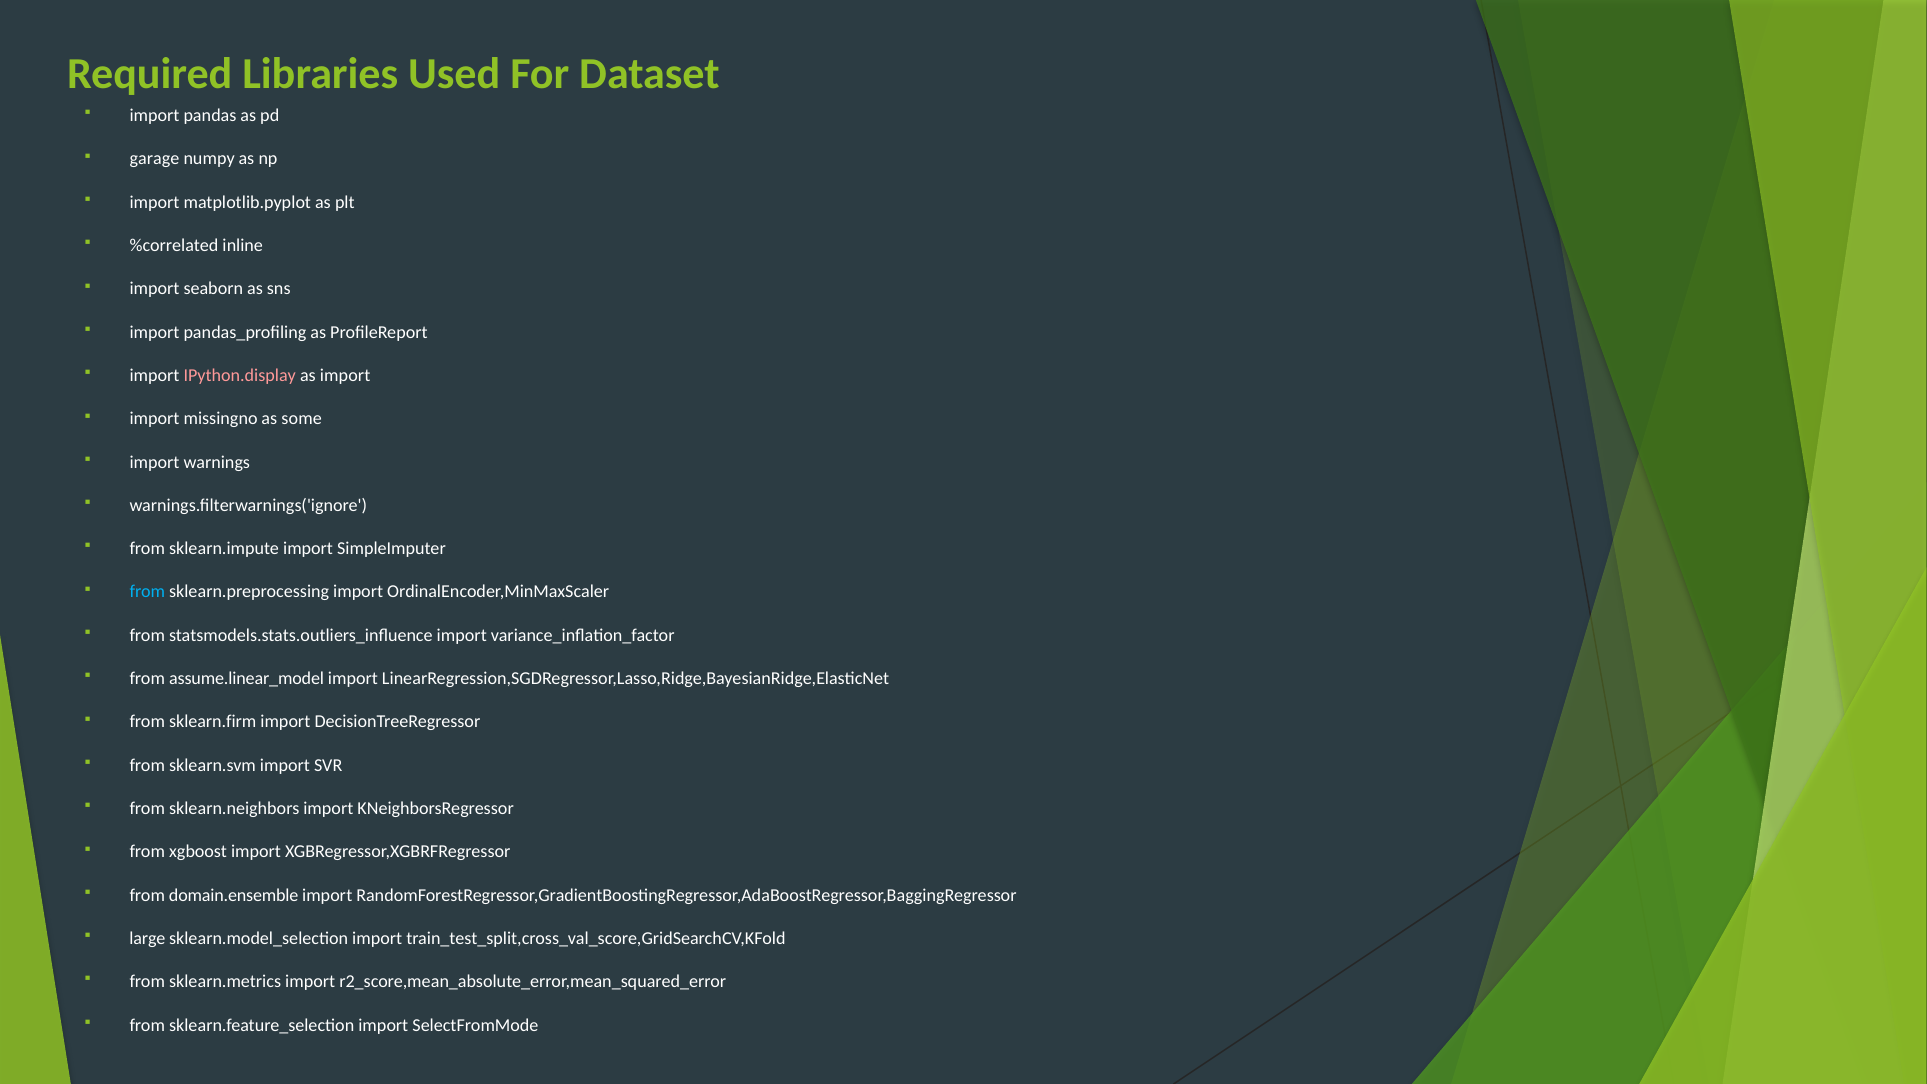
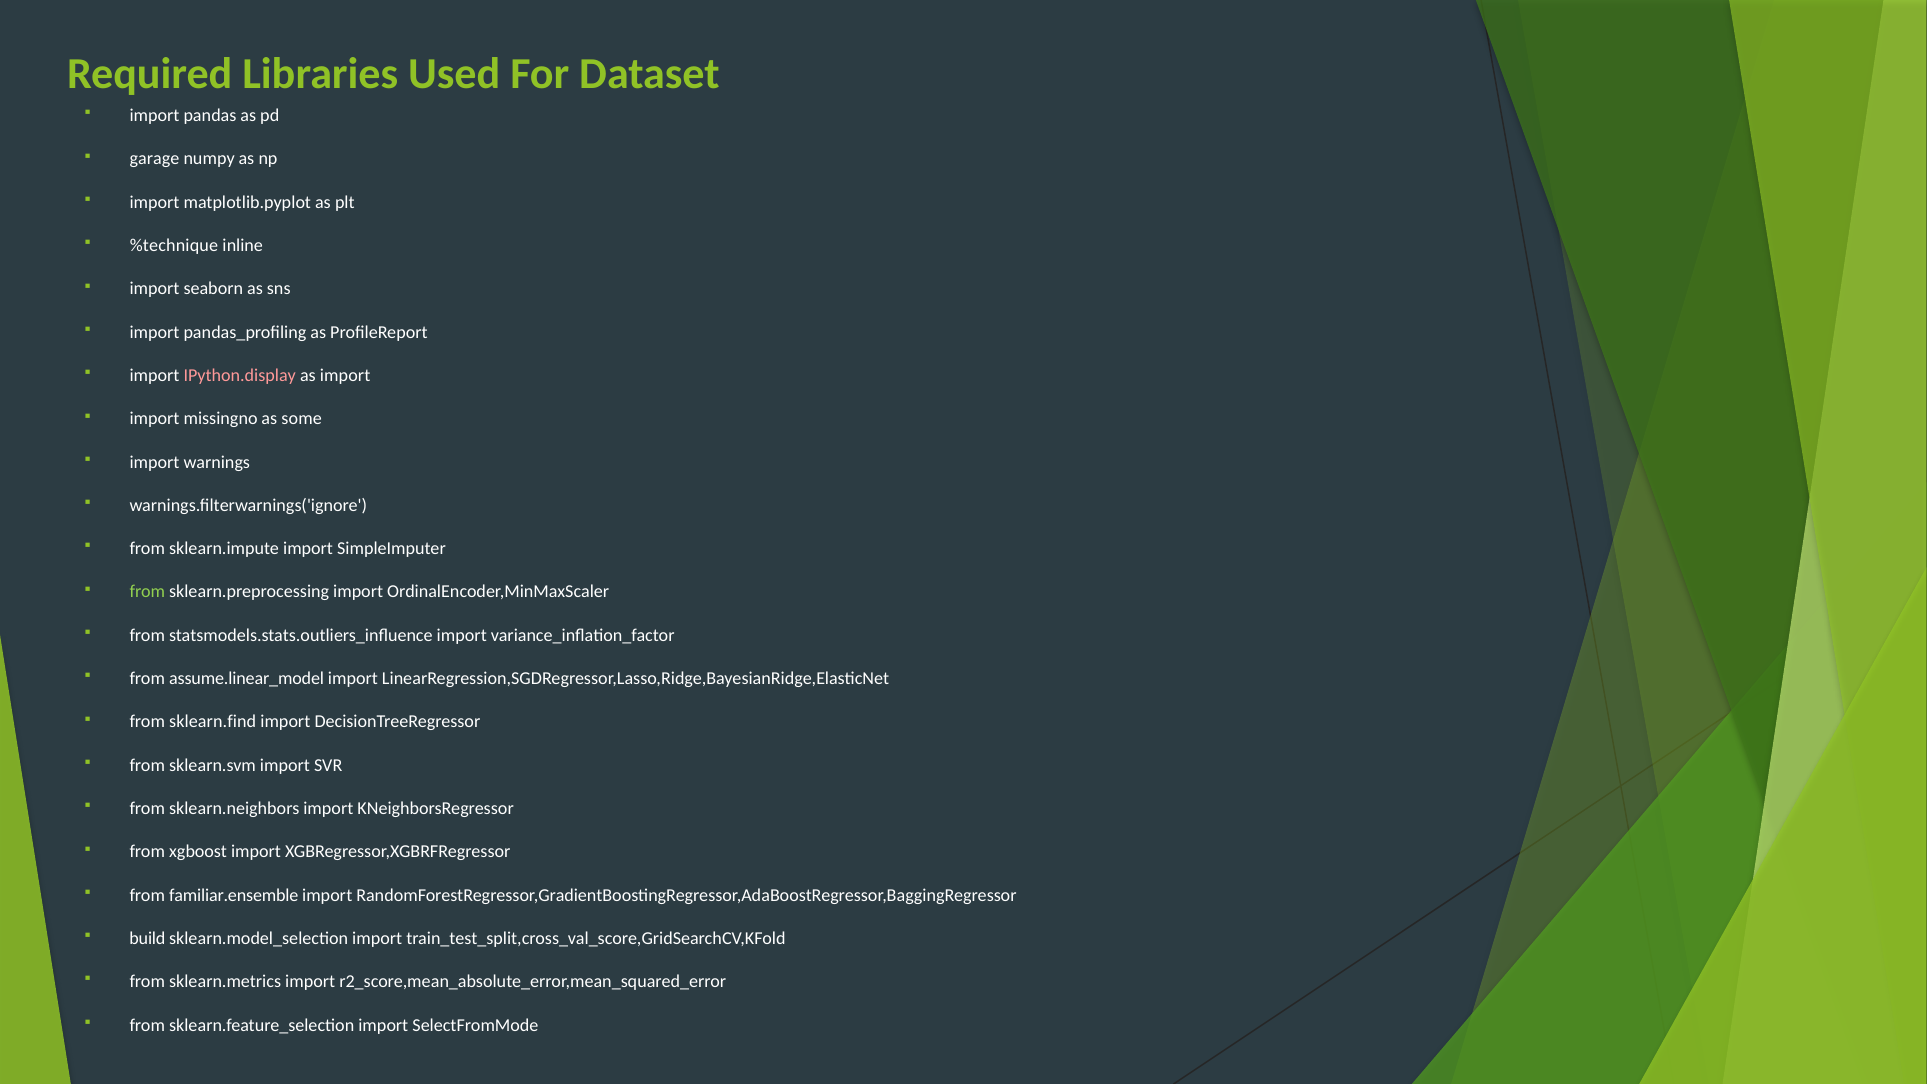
%correlated: %correlated -> %technique
from at (147, 592) colour: light blue -> light green
sklearn.firm: sklearn.firm -> sklearn.find
domain.ensemble: domain.ensemble -> familiar.ensemble
large: large -> build
